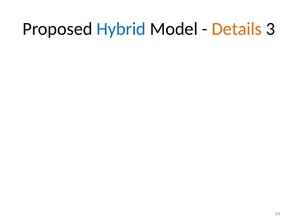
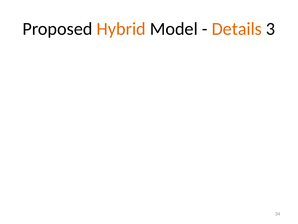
Hybrid colour: blue -> orange
